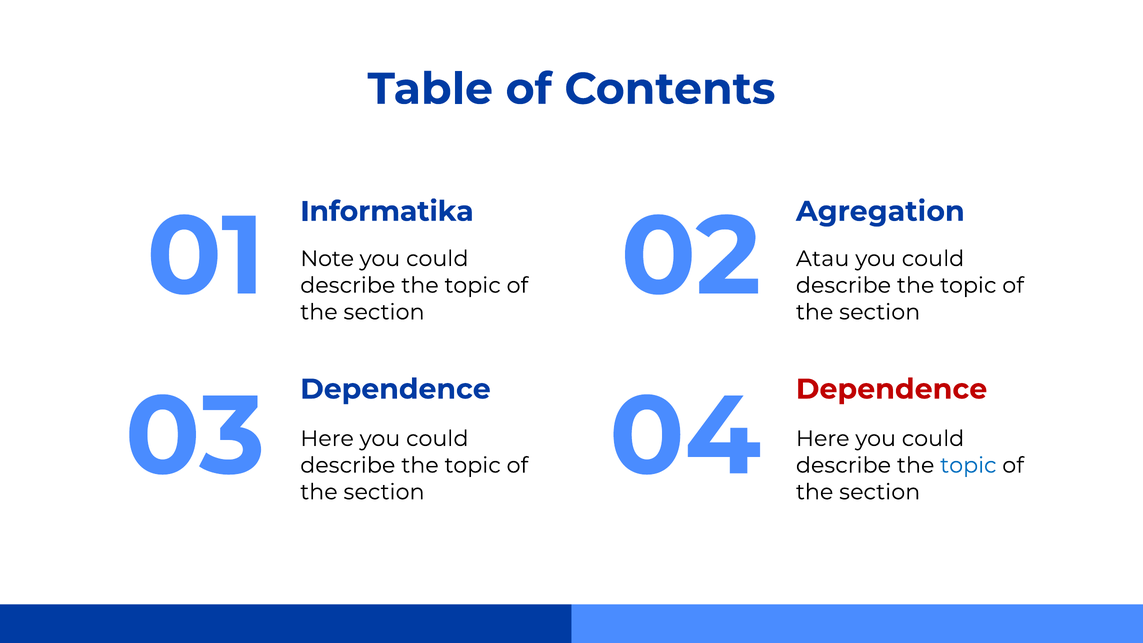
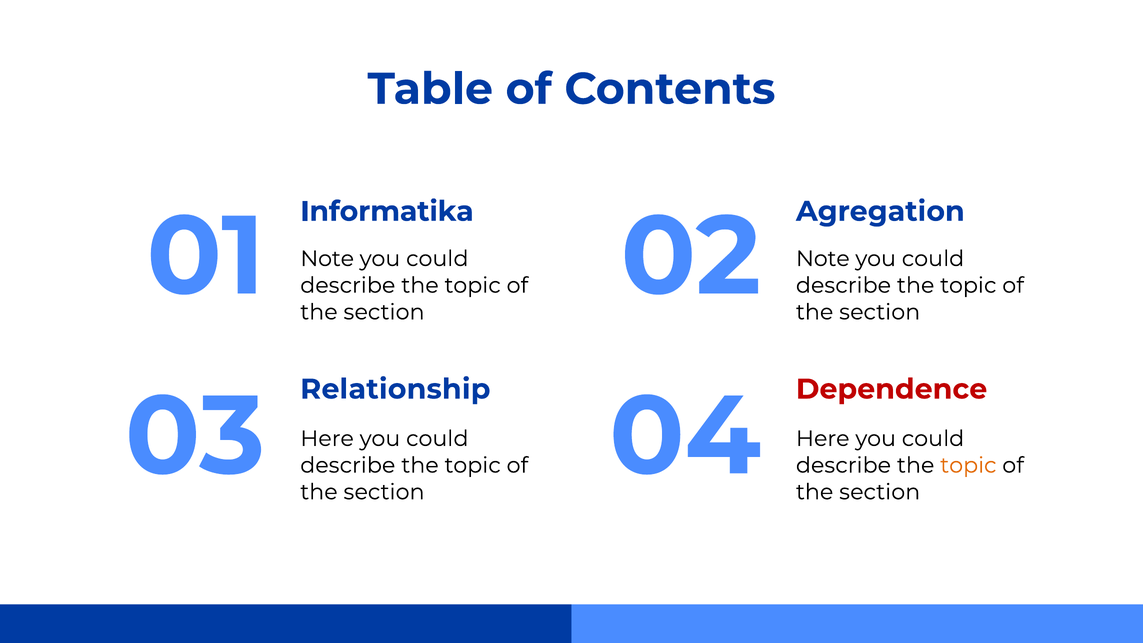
02 Atau: Atau -> Note
Dependence at (395, 389): Dependence -> Relationship
topic at (968, 465) colour: blue -> orange
